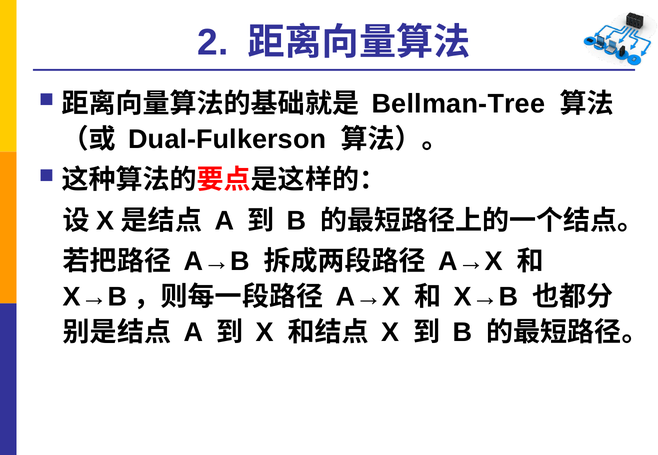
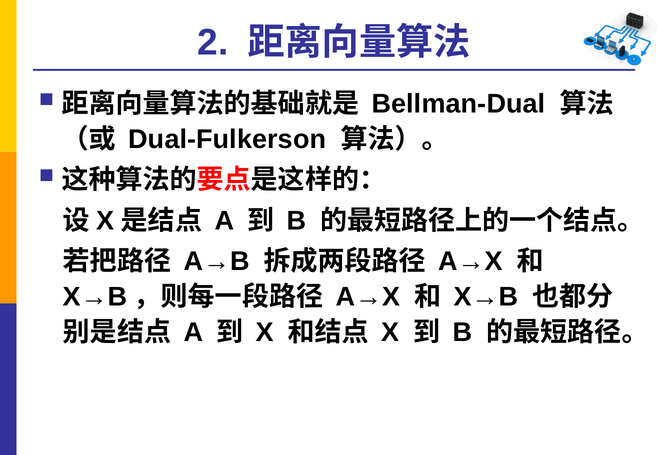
Bellman-Tree: Bellman-Tree -> Bellman-Dual
